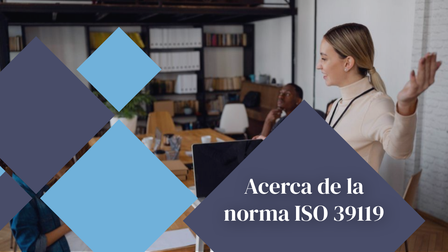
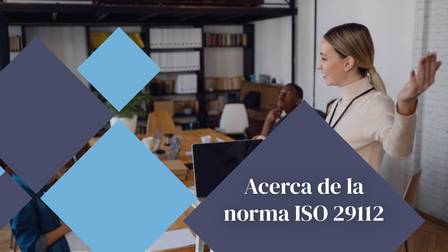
39119: 39119 -> 29112
